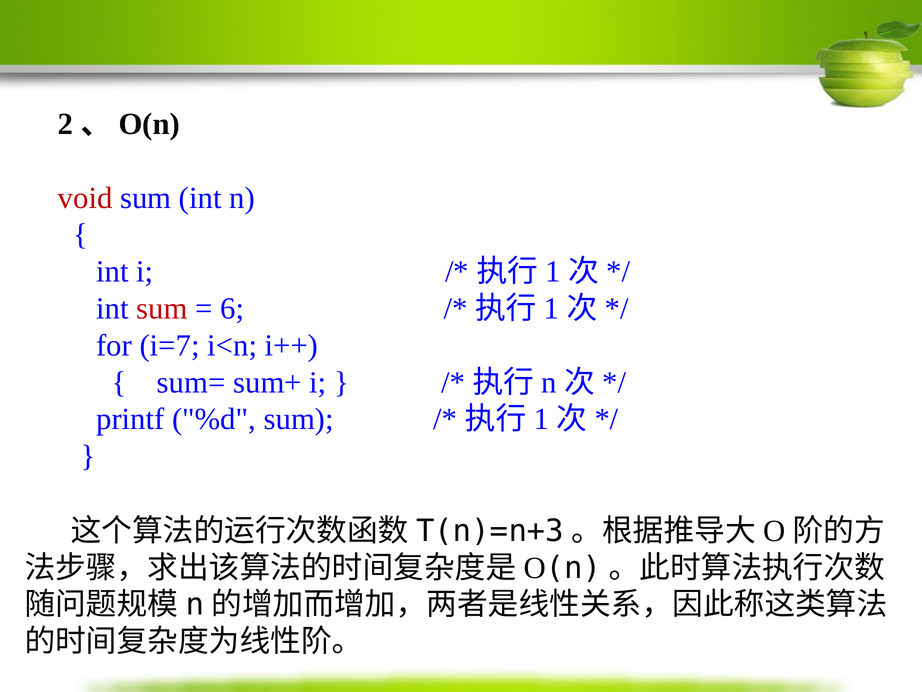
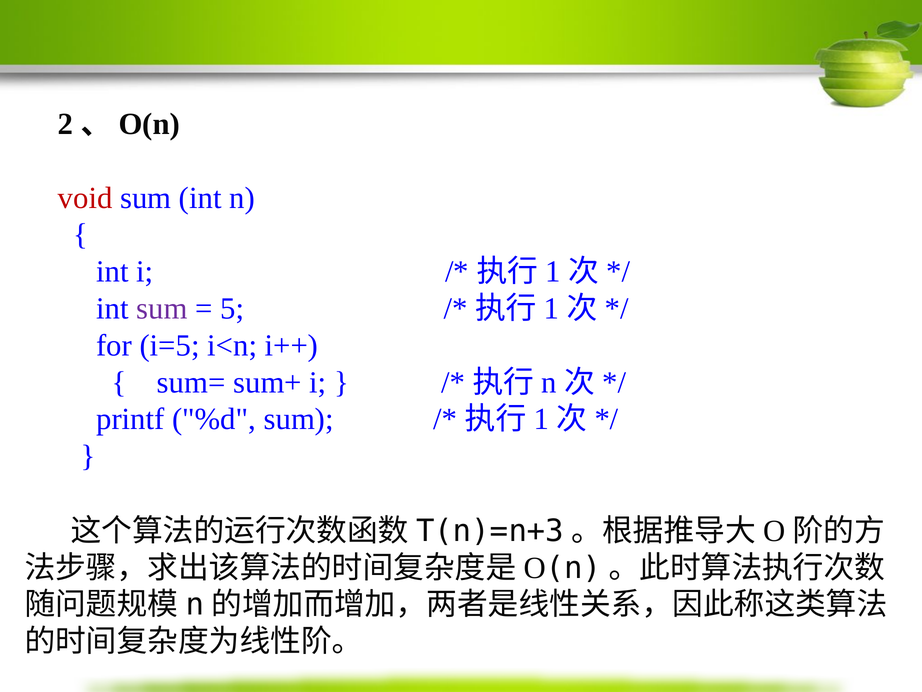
sum at (162, 308) colour: red -> purple
6: 6 -> 5
i=7: i=7 -> i=5
